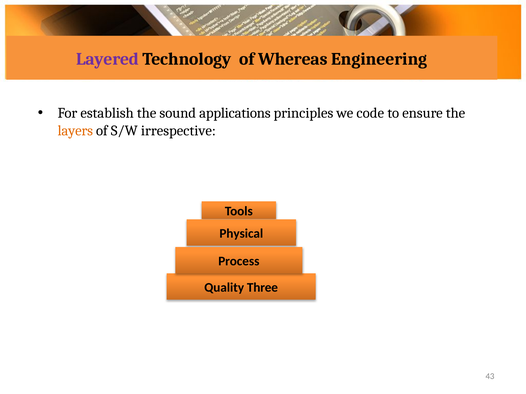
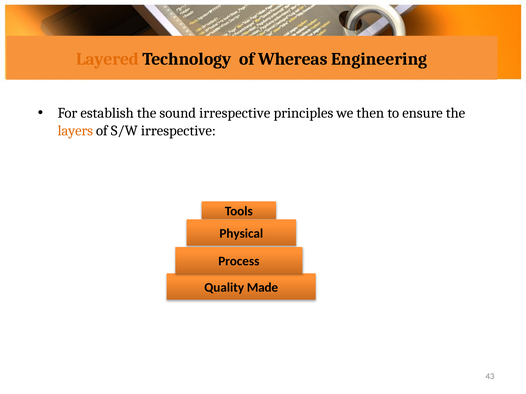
Layered colour: purple -> orange
sound applications: applications -> irrespective
code: code -> then
Three: Three -> Made
